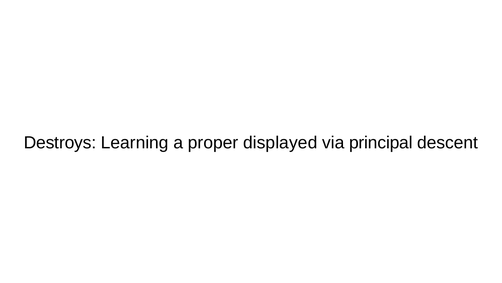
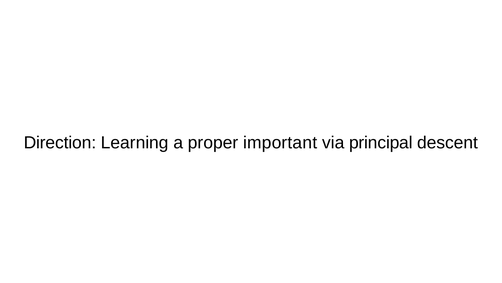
Destroys: Destroys -> Direction
displayed: displayed -> important
